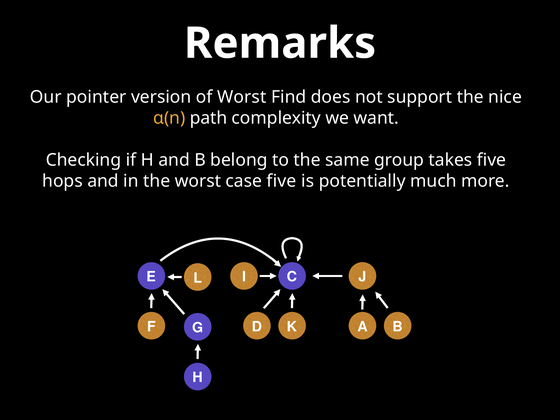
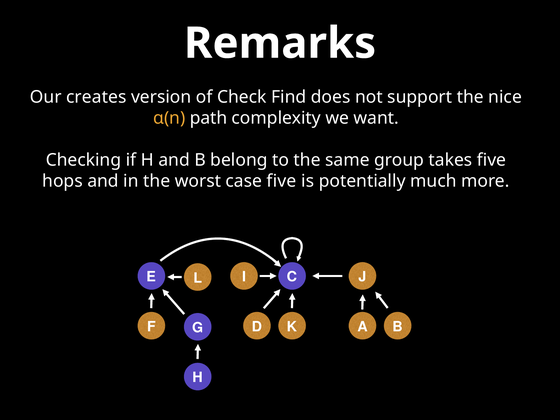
pointer: pointer -> creates
of Worst: Worst -> Check
